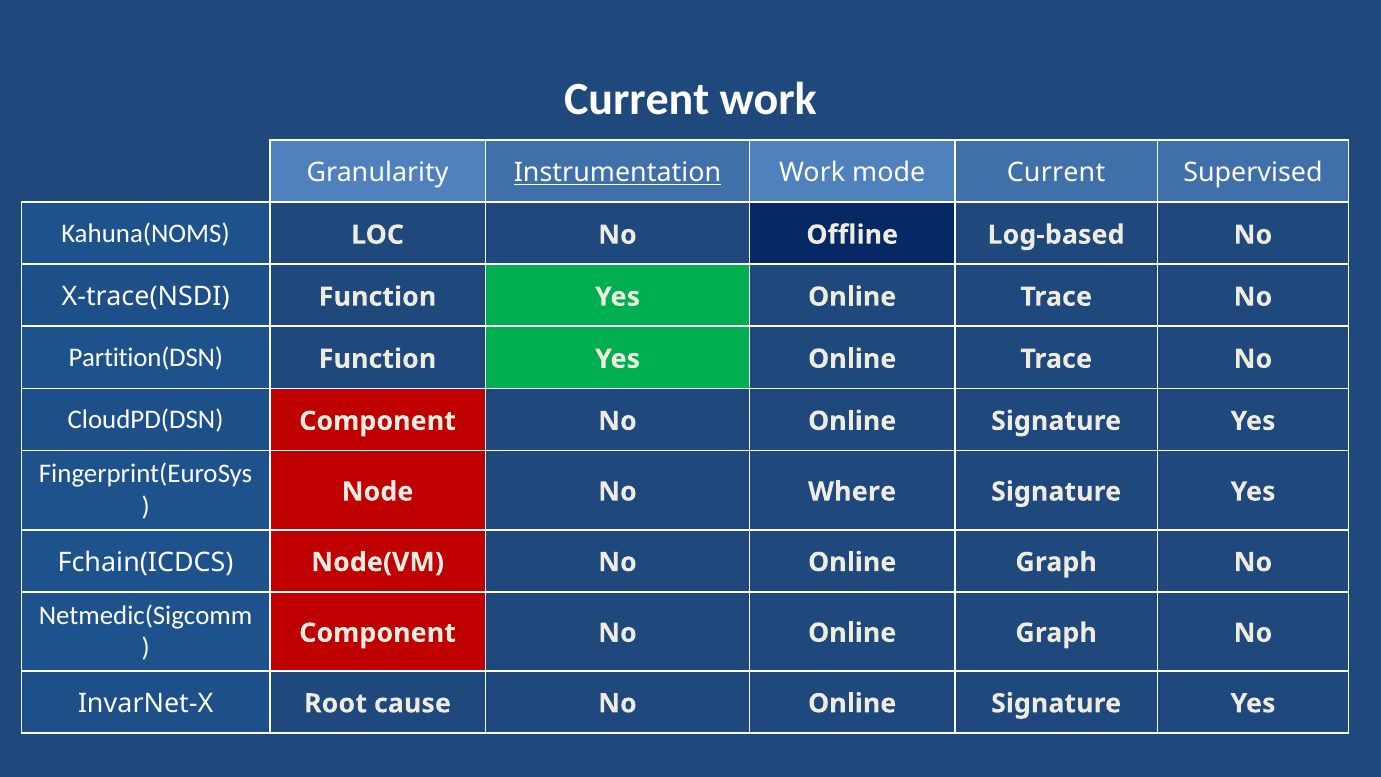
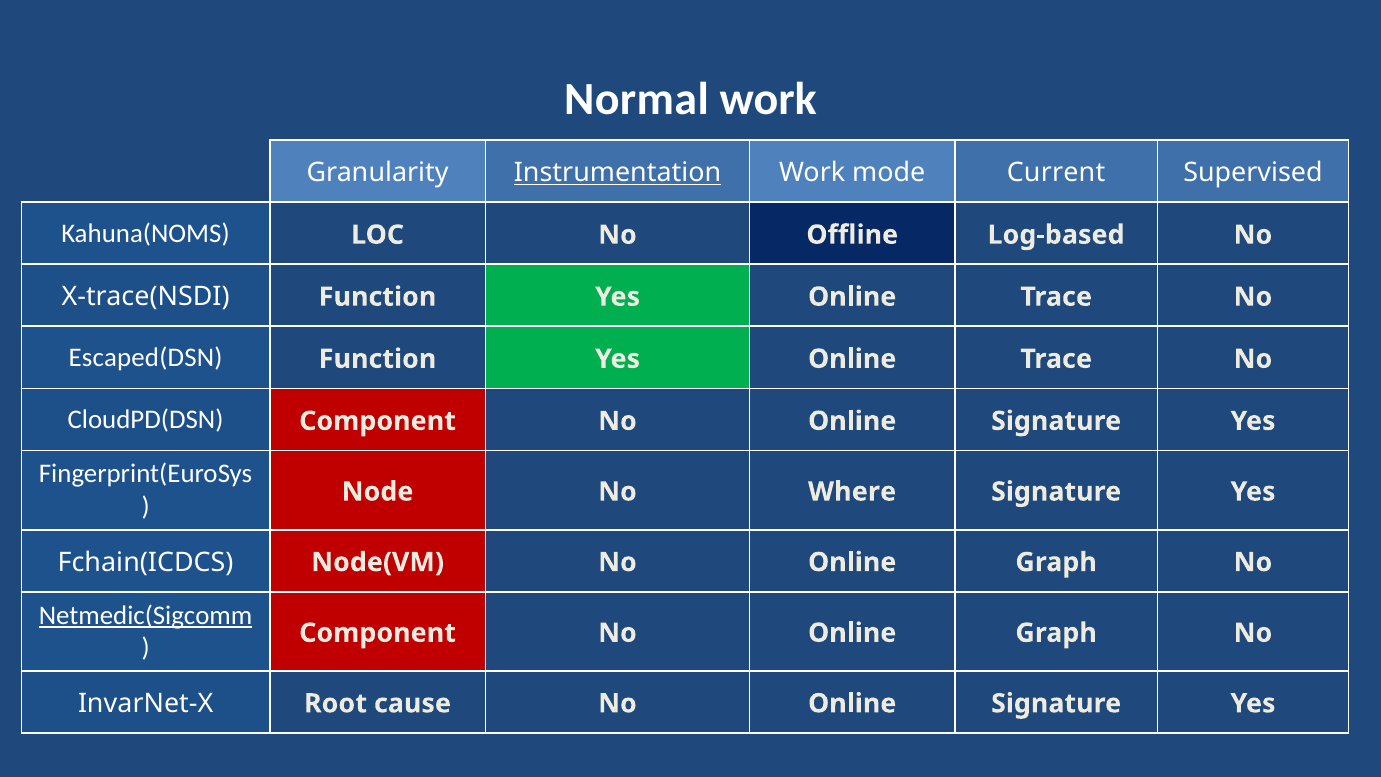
Current at (637, 99): Current -> Normal
Partition(DSN: Partition(DSN -> Escaped(DSN
Netmedic(Sigcomm underline: none -> present
